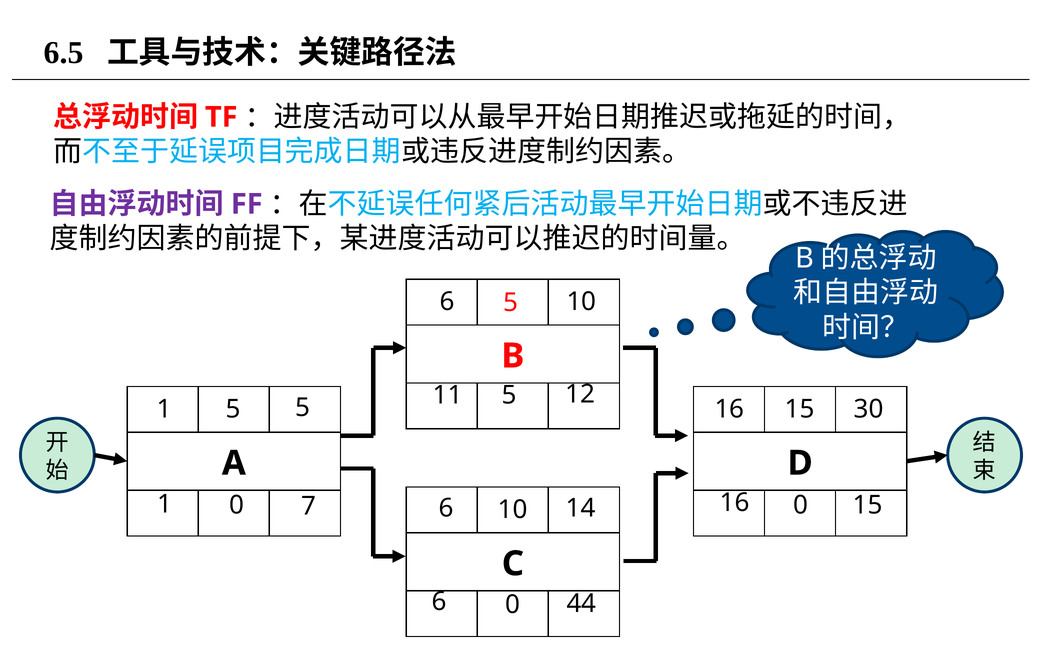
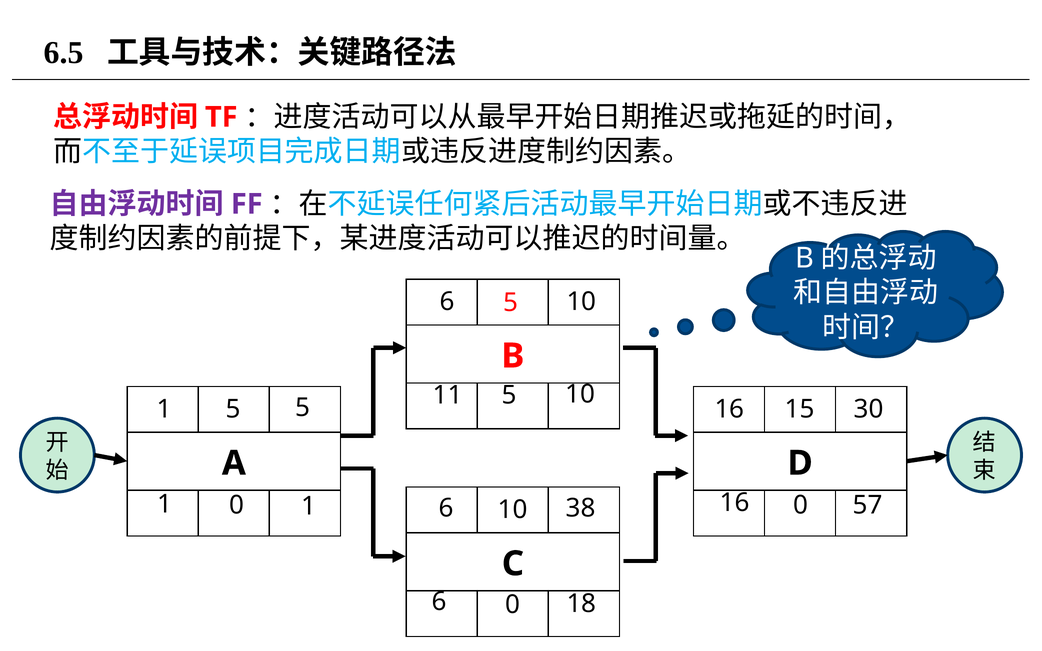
11 12: 12 -> 10
16 15: 15 -> 57
0 7: 7 -> 1
14: 14 -> 38
44: 44 -> 18
